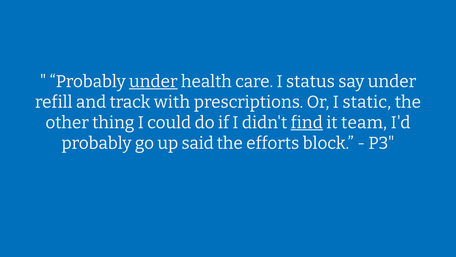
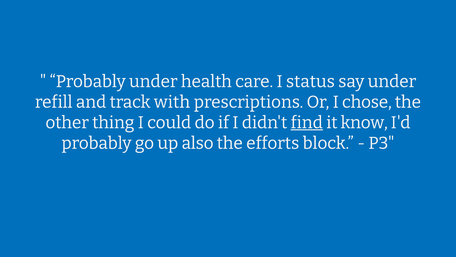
under at (153, 81) underline: present -> none
static: static -> chose
team: team -> know
said: said -> also
